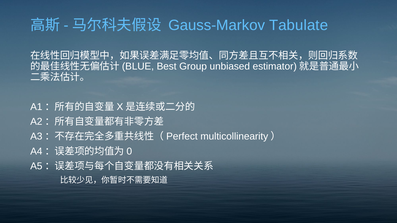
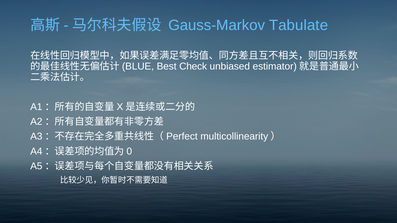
Group: Group -> Check
